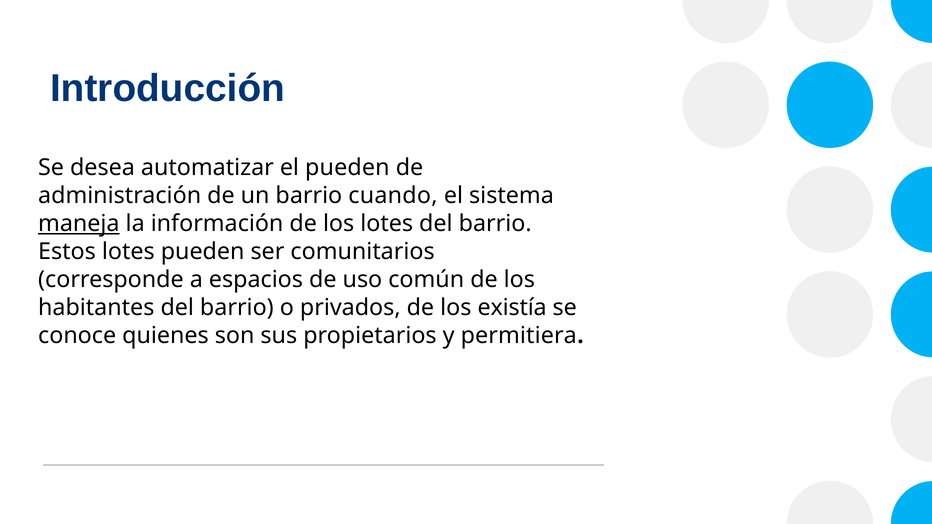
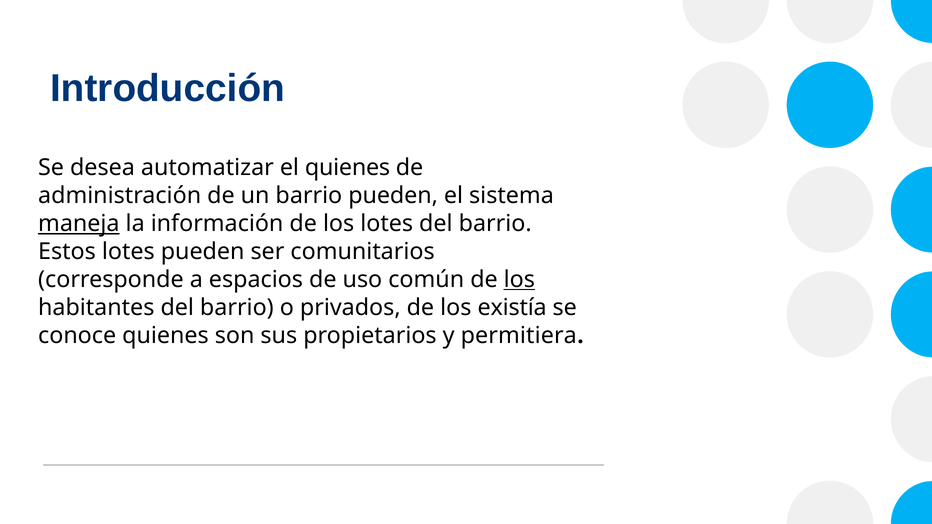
el pueden: pueden -> quienes
barrio cuando: cuando -> pueden
los at (519, 280) underline: none -> present
